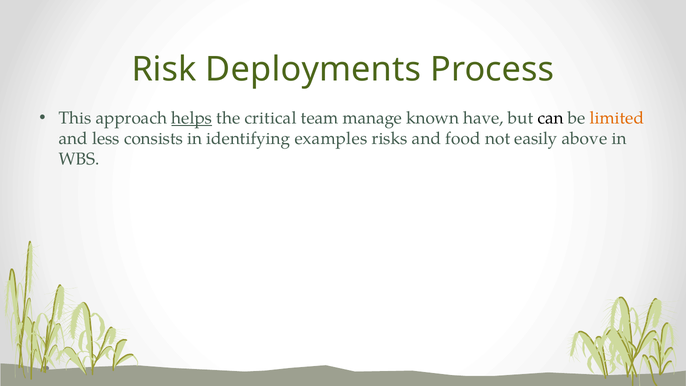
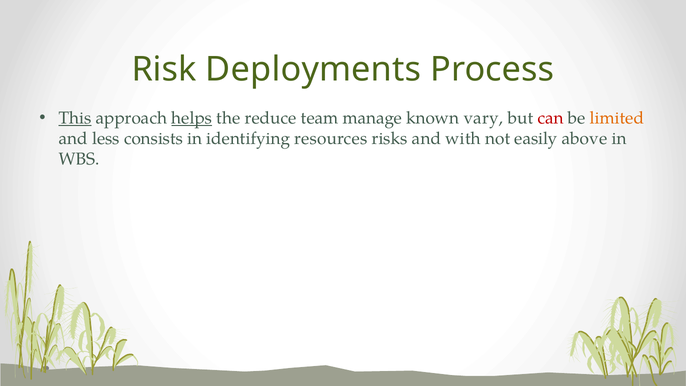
This underline: none -> present
critical: critical -> reduce
have: have -> vary
can colour: black -> red
examples: examples -> resources
food: food -> with
